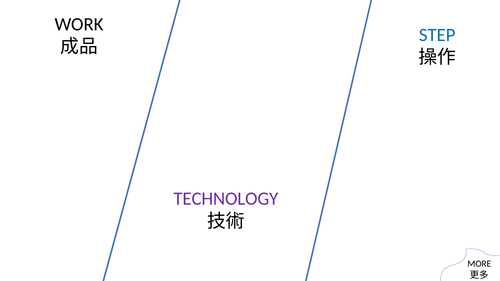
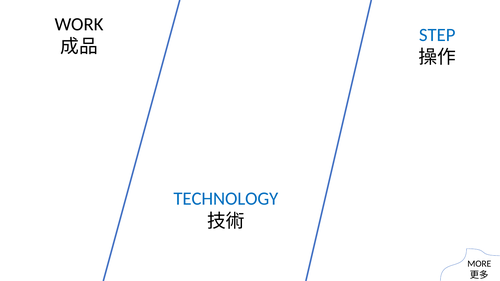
TECHNOLOGY colour: purple -> blue
